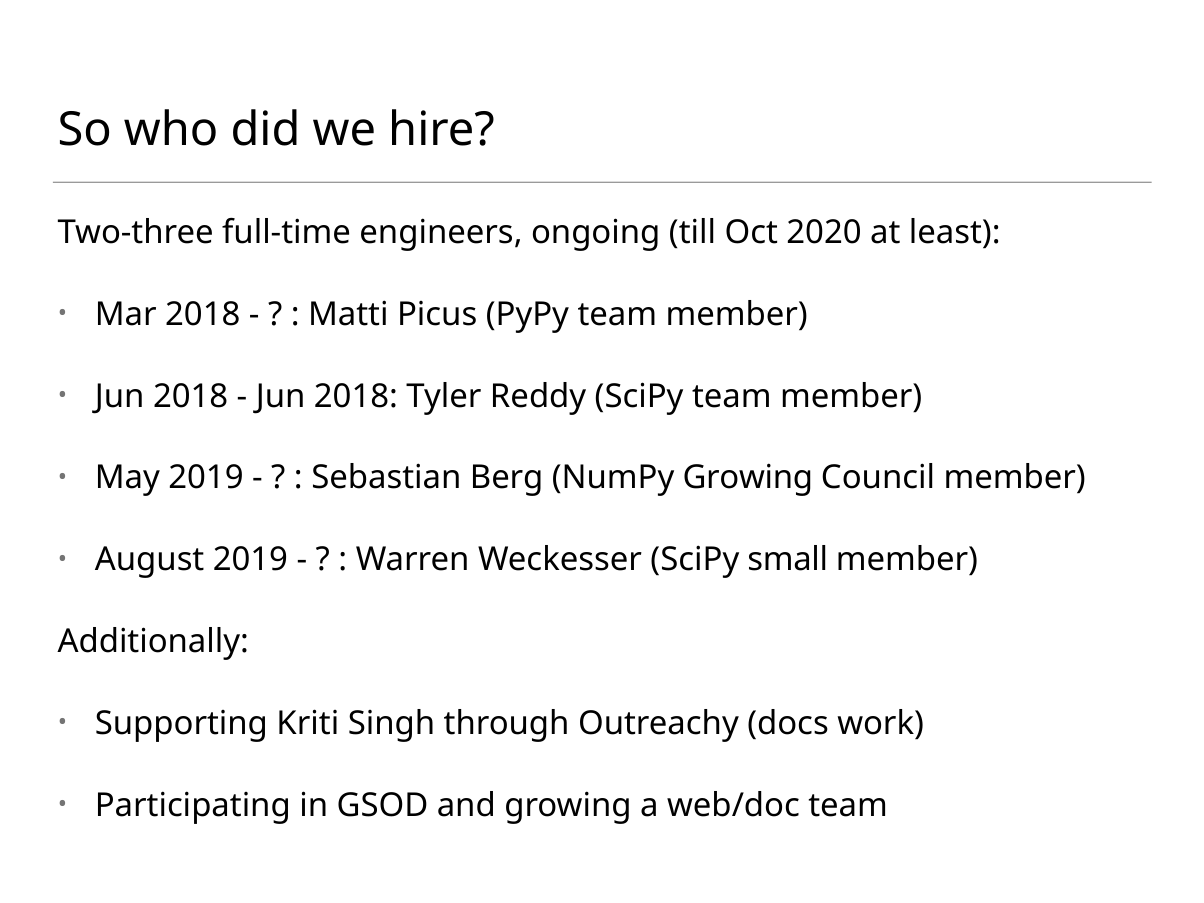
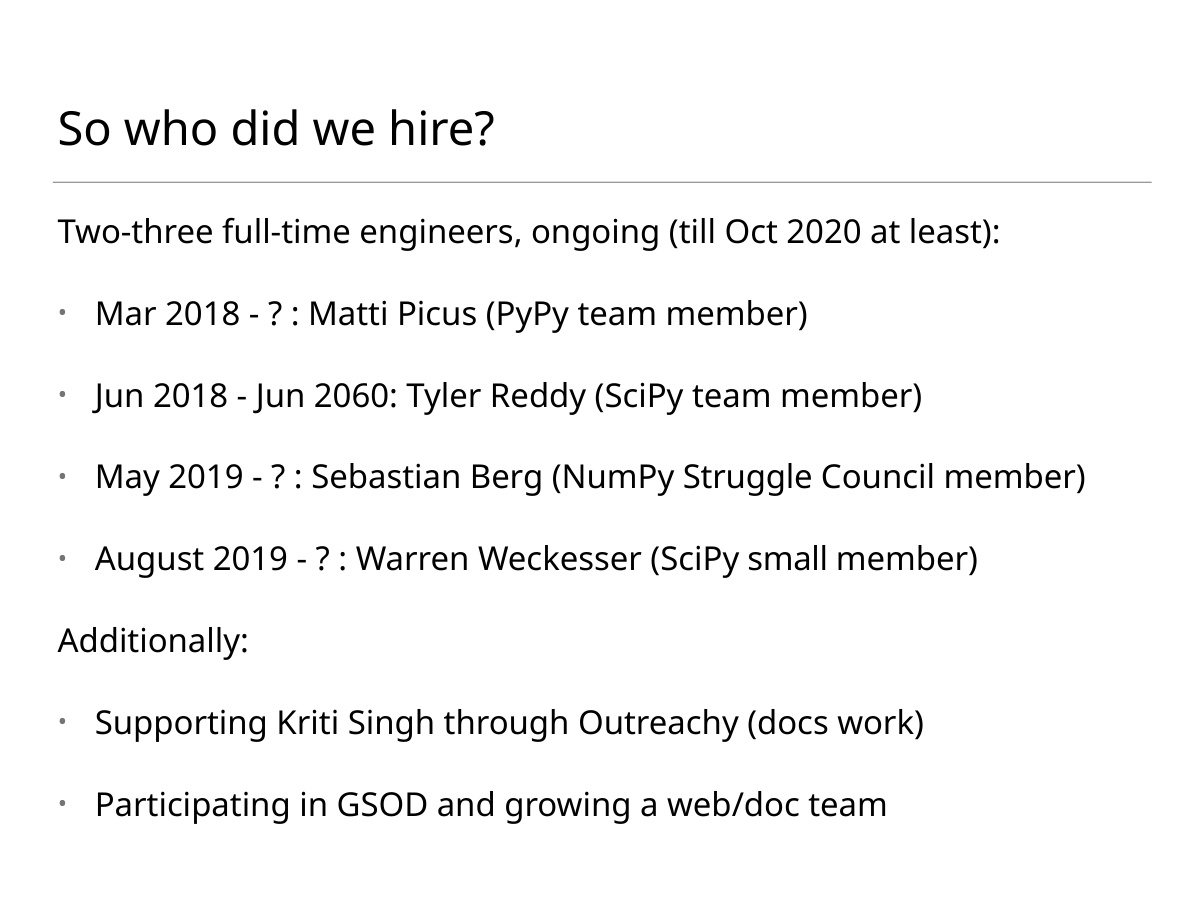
2018 at (356, 396): 2018 -> 2060
NumPy Growing: Growing -> Struggle
